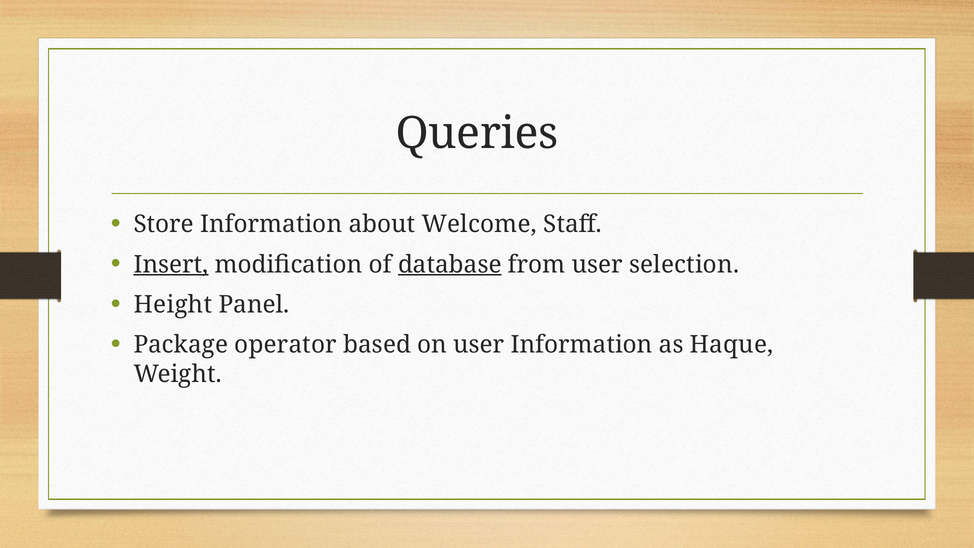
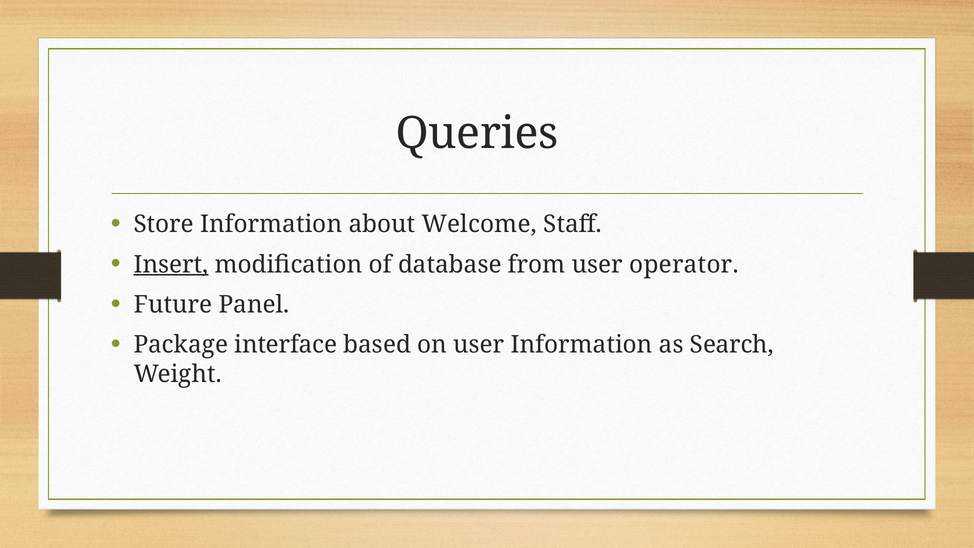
database underline: present -> none
selection: selection -> operator
Height: Height -> Future
operator: operator -> interface
Haque: Haque -> Search
